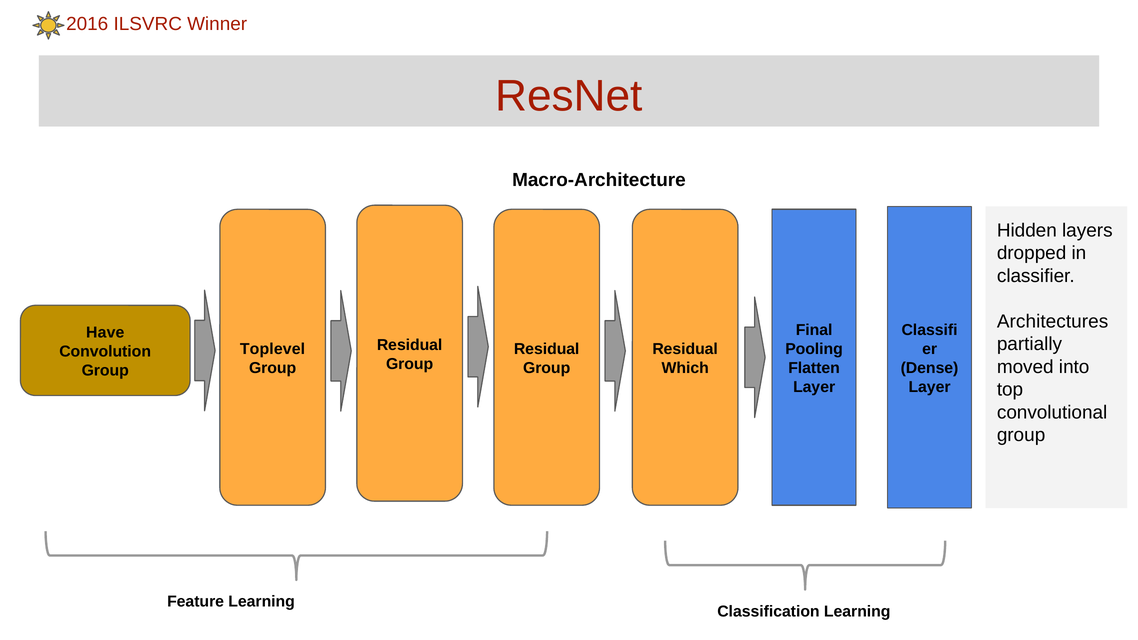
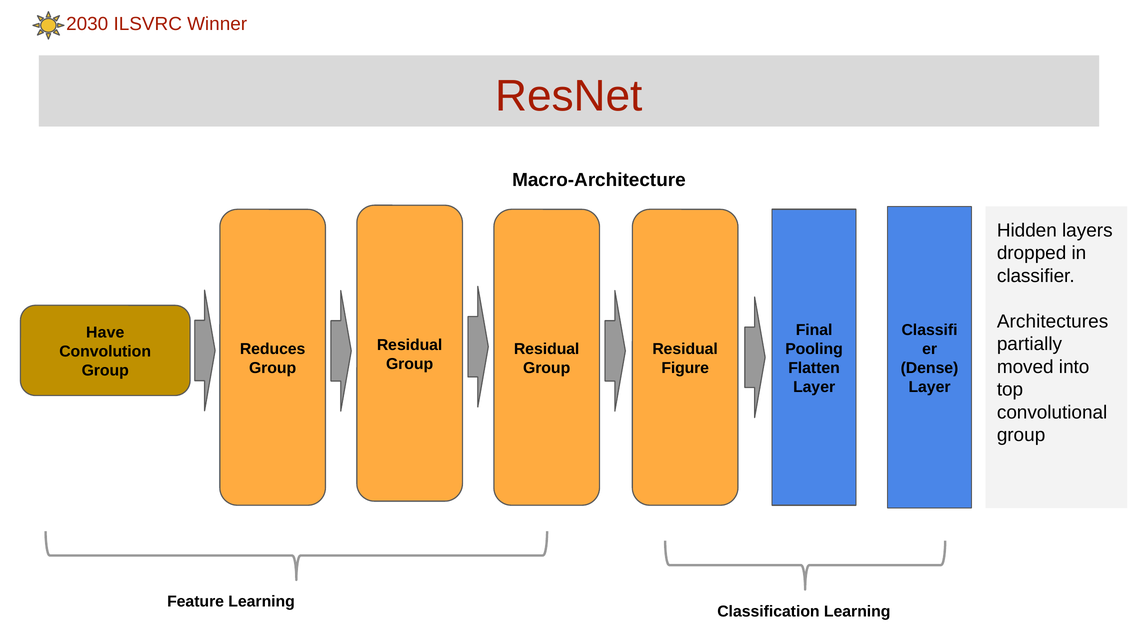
2016: 2016 -> 2030
Toplevel: Toplevel -> Reduces
Which: Which -> Figure
